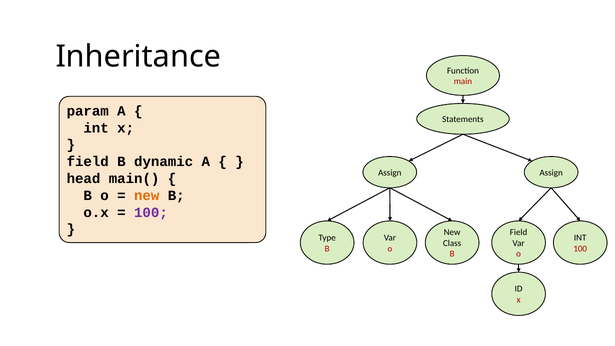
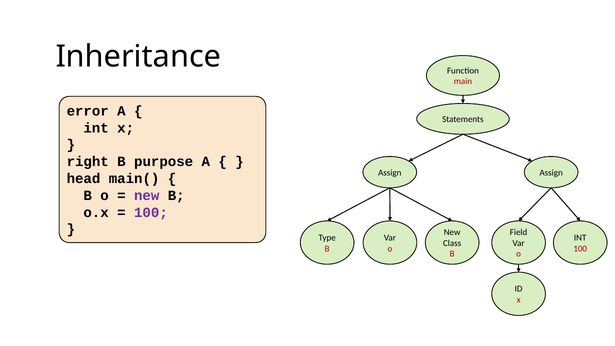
param: param -> error
field at (88, 162): field -> right
dynamic: dynamic -> purpose
new at (147, 195) colour: orange -> purple
